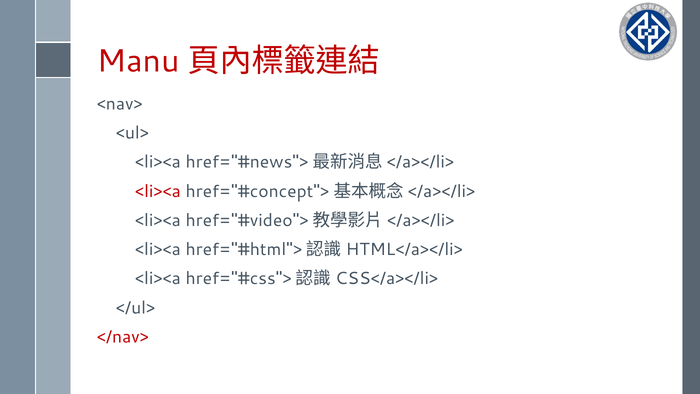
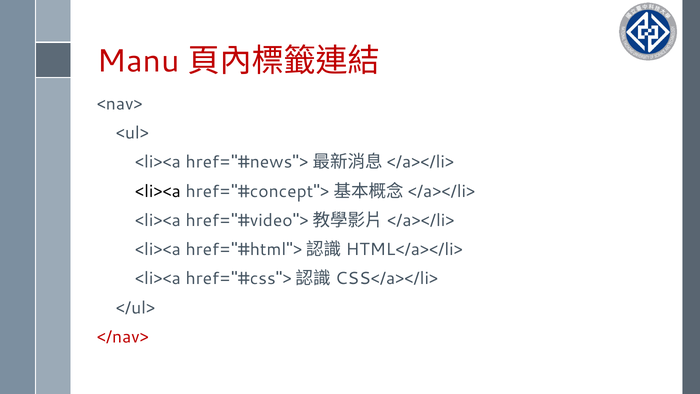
<li><a at (158, 191) colour: red -> black
